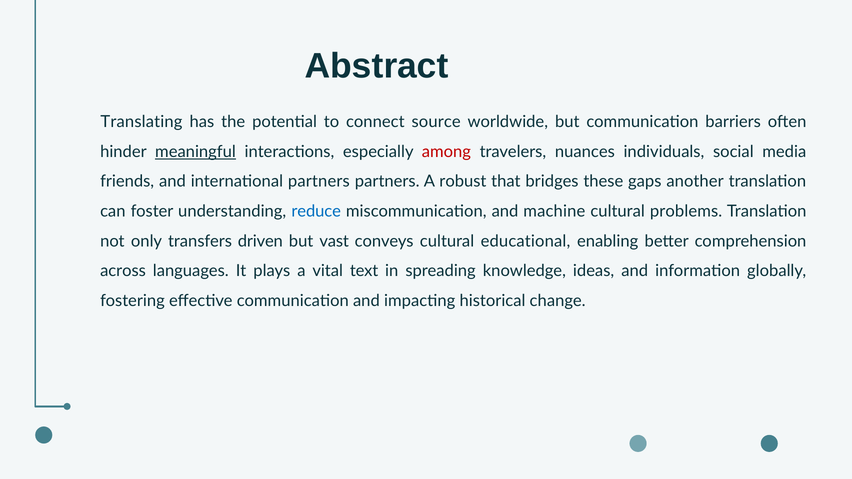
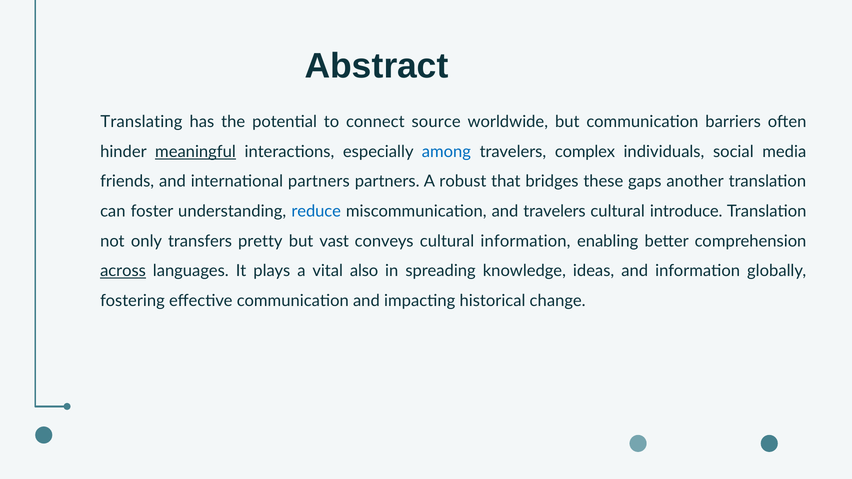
among colour: red -> blue
nuances: nuances -> complex
and machine: machine -> travelers
problems: problems -> introduce
driven: driven -> pretty
cultural educational: educational -> information
across underline: none -> present
text: text -> also
